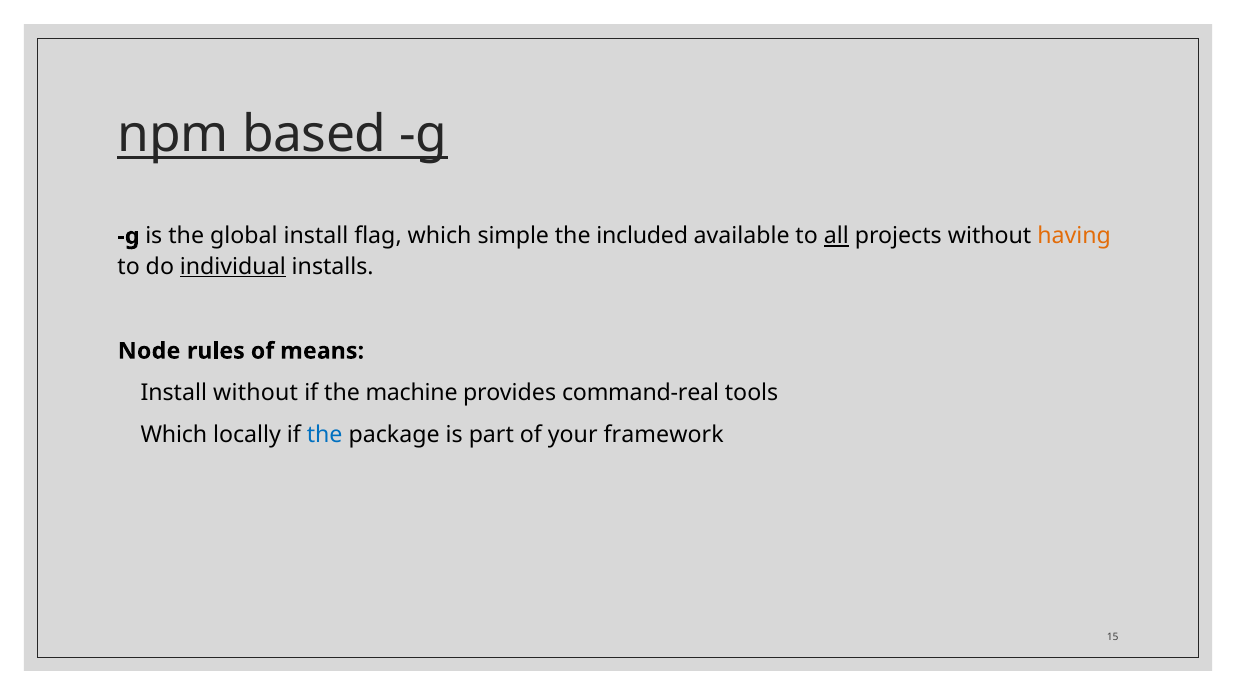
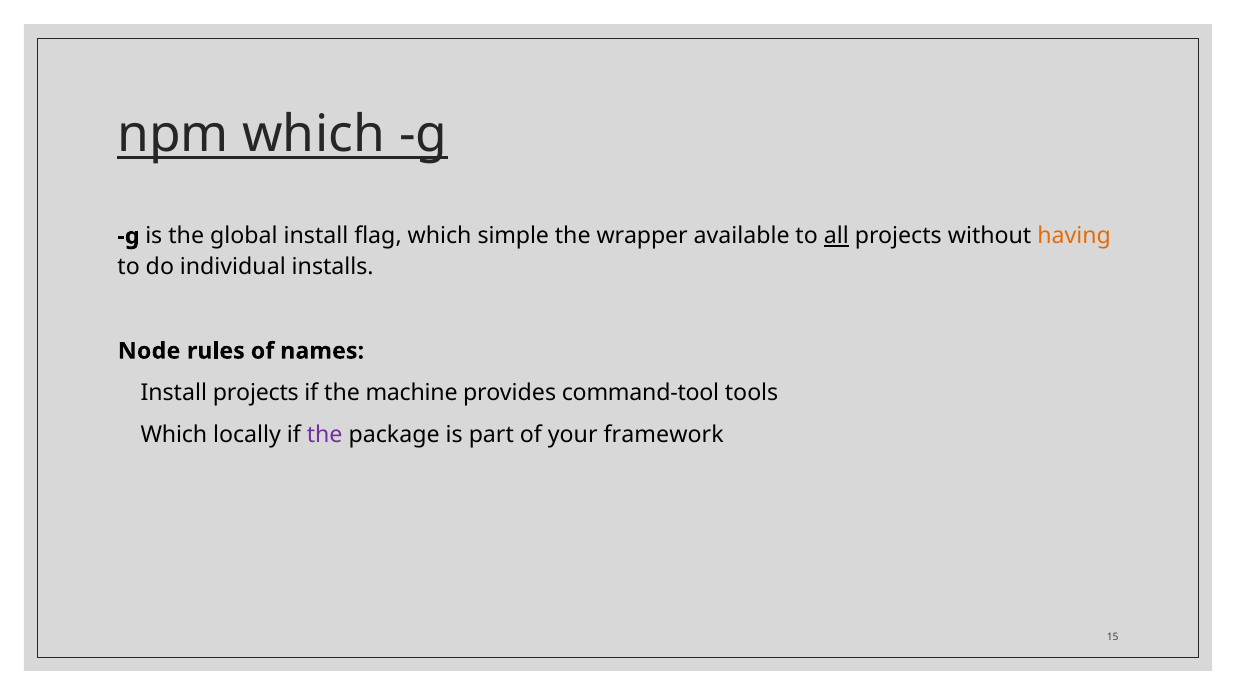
npm based: based -> which
included: included -> wrapper
individual underline: present -> none
means: means -> names
Install without: without -> projects
command-real: command-real -> command-tool
the at (325, 435) colour: blue -> purple
